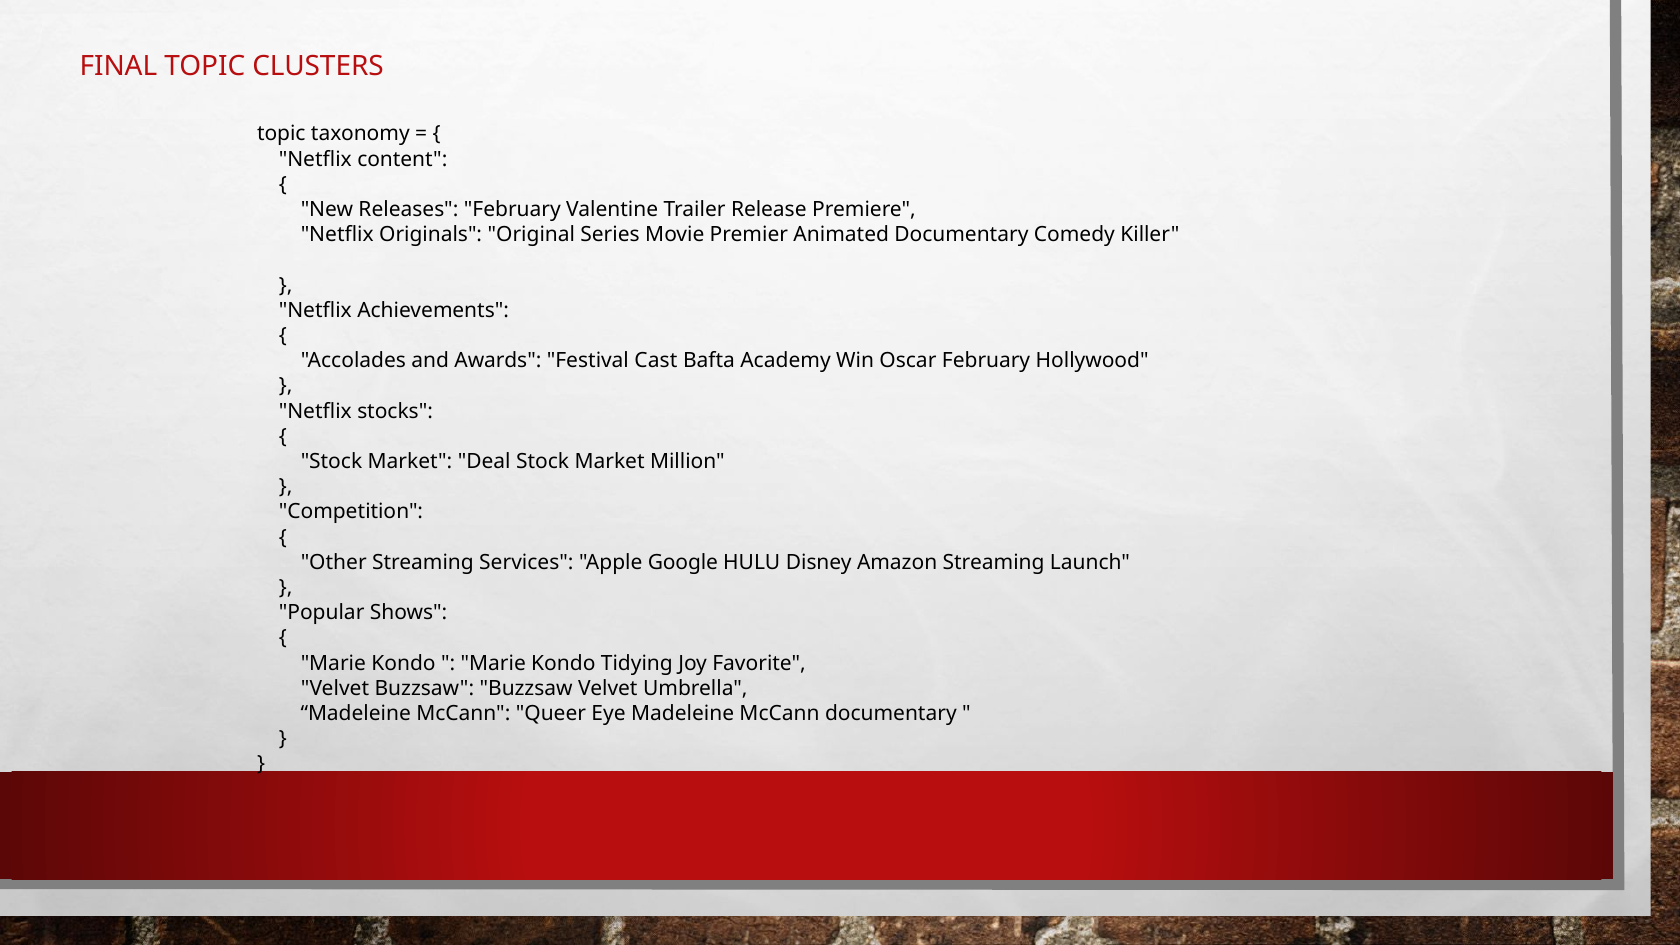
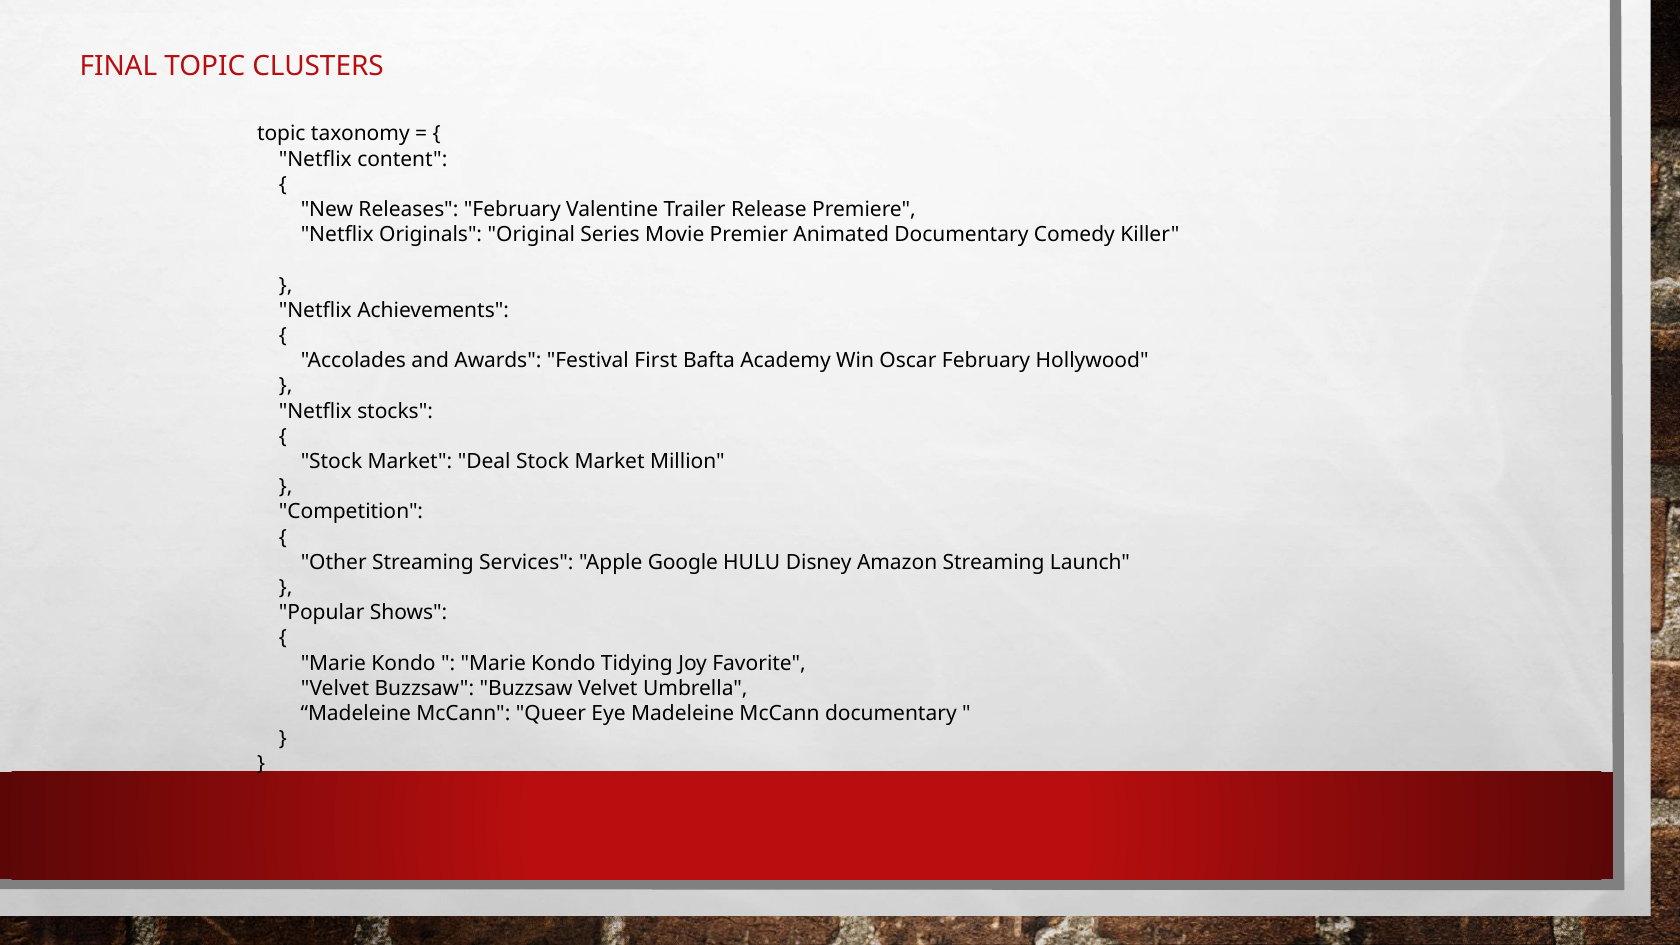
Cast: Cast -> First
